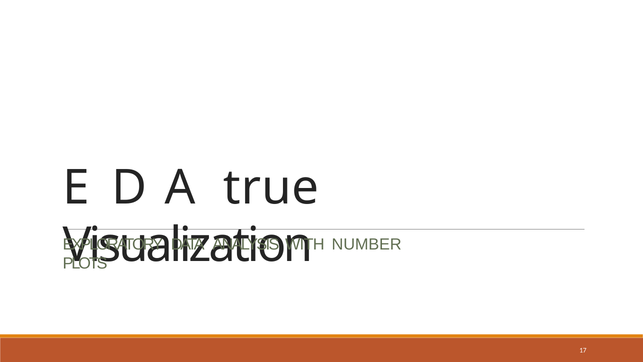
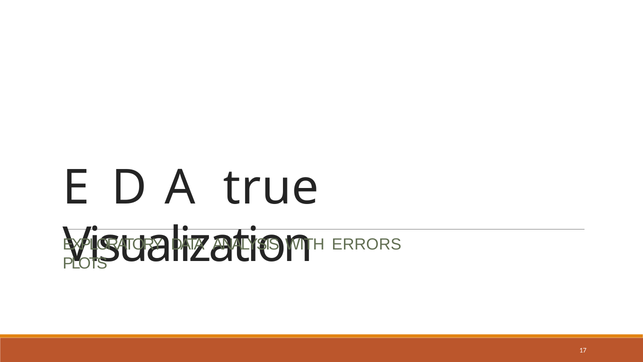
NUMBER: NUMBER -> ERRORS
